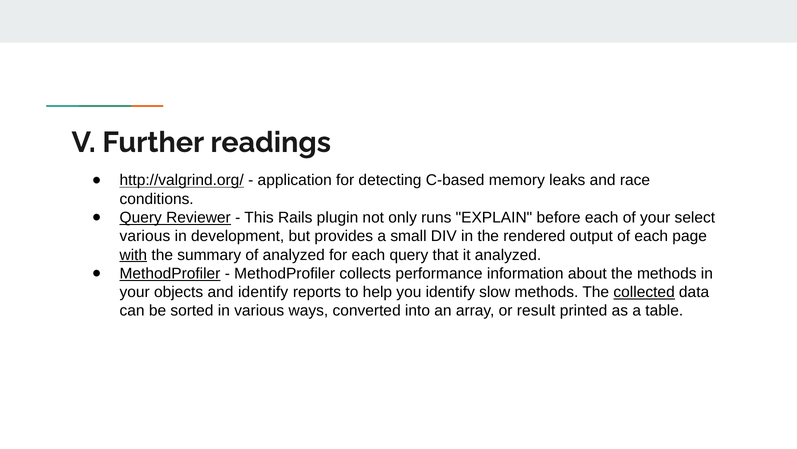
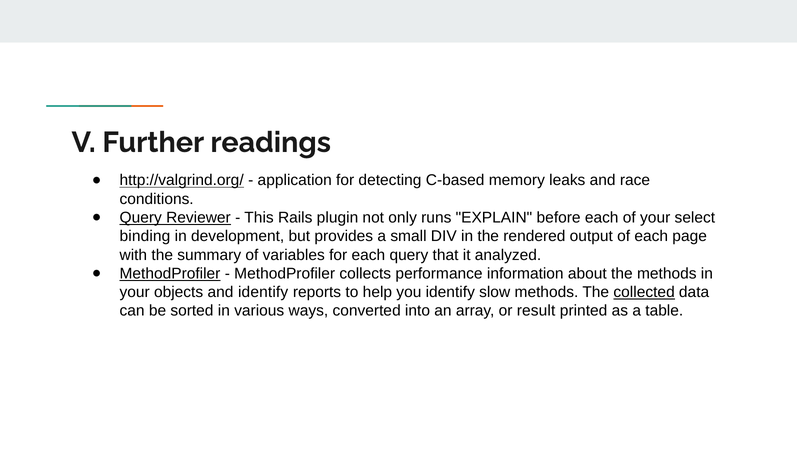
various at (145, 236): various -> binding
with underline: present -> none
of analyzed: analyzed -> variables
